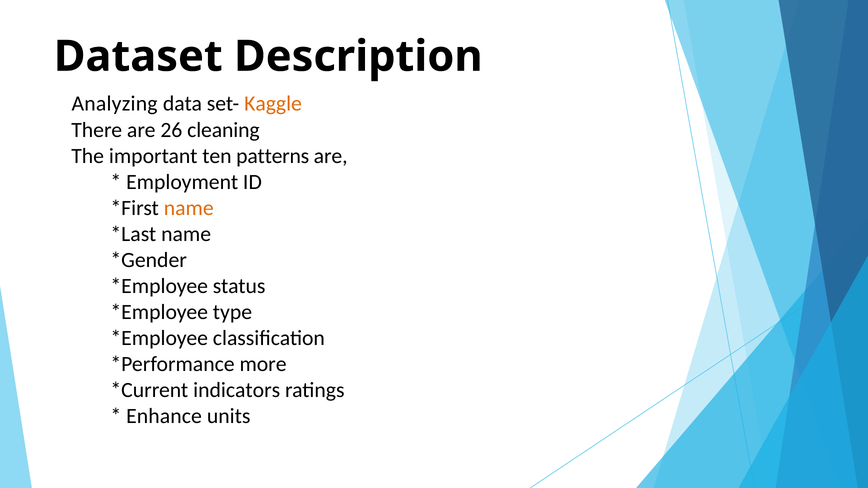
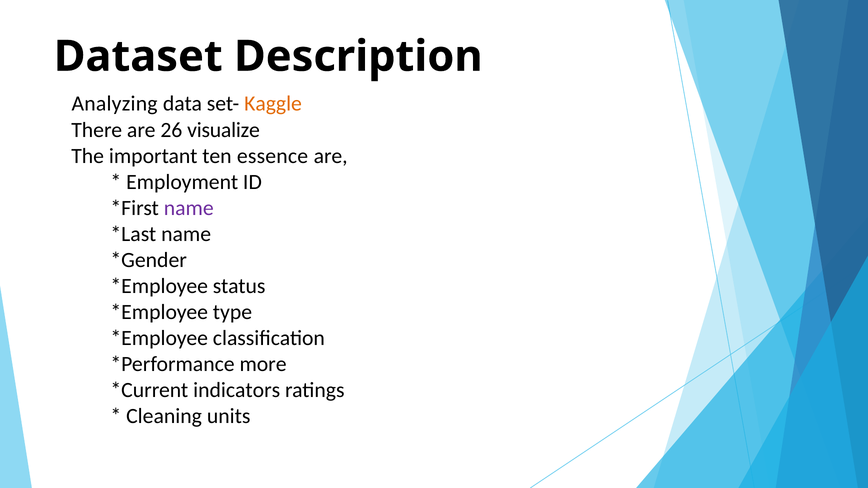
cleaning: cleaning -> visualize
patterns: patterns -> essence
name at (189, 208) colour: orange -> purple
Enhance: Enhance -> Cleaning
